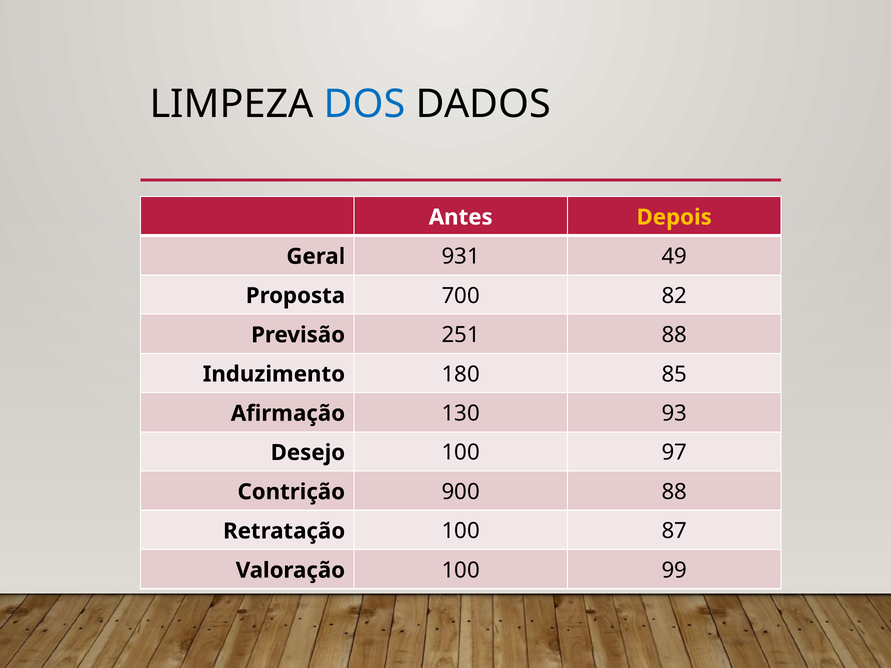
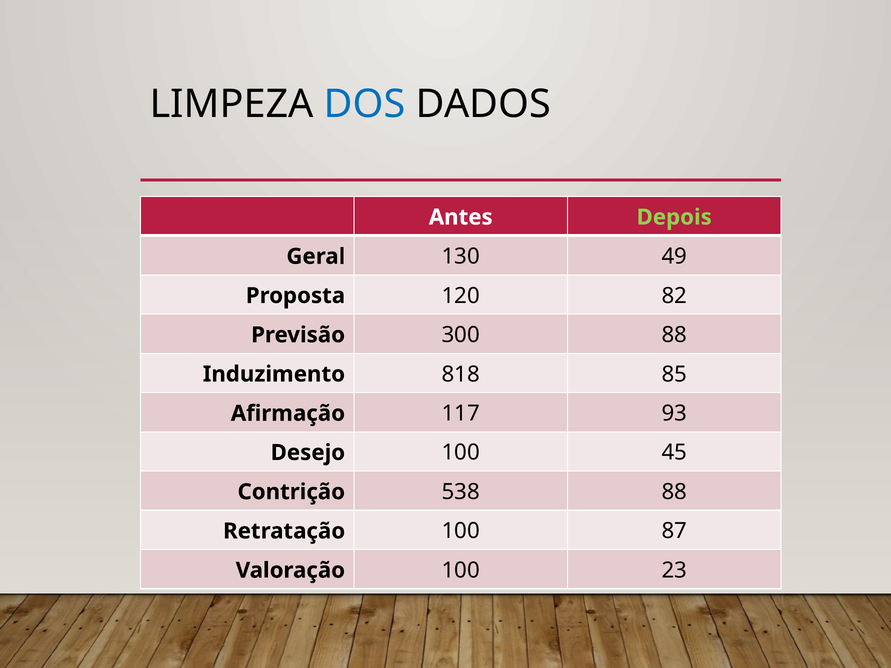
Depois colour: yellow -> light green
931: 931 -> 130
700: 700 -> 120
251: 251 -> 300
180: 180 -> 818
130: 130 -> 117
97: 97 -> 45
900: 900 -> 538
99: 99 -> 23
